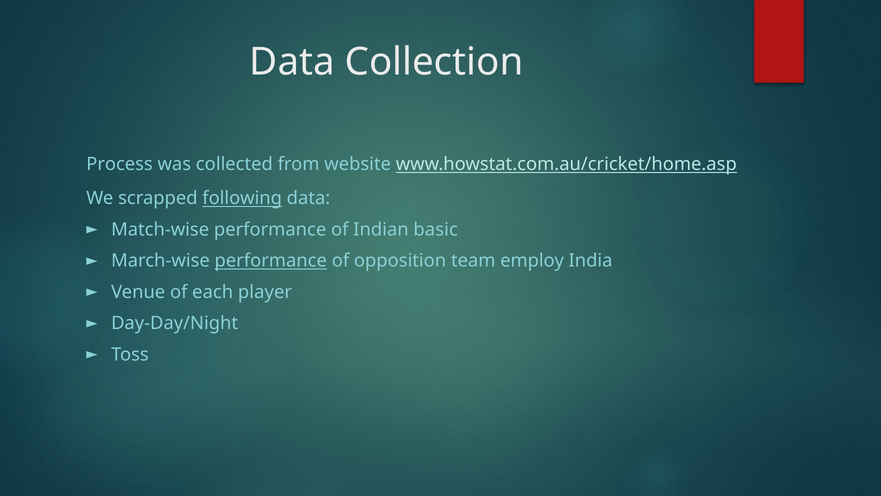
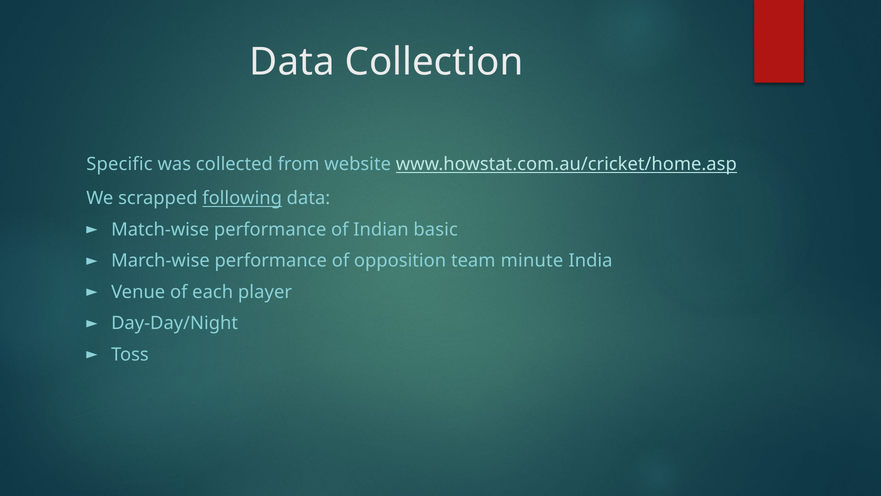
Process: Process -> Specific
performance at (271, 261) underline: present -> none
employ: employ -> minute
